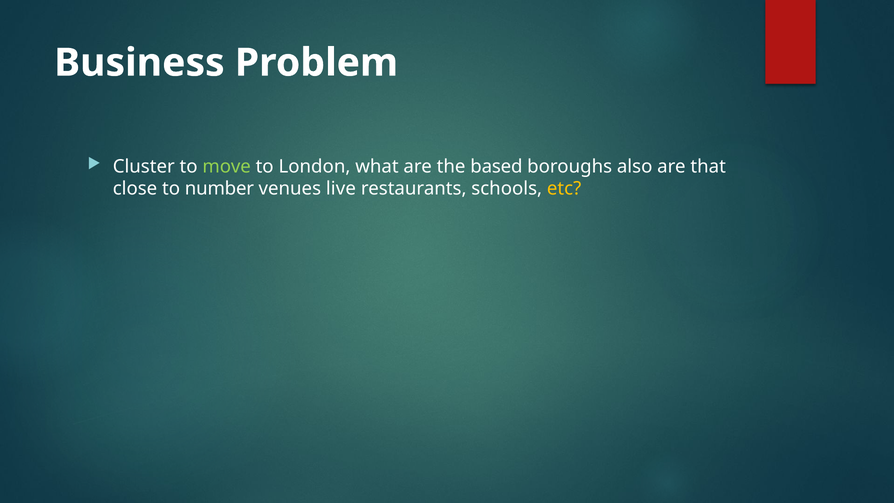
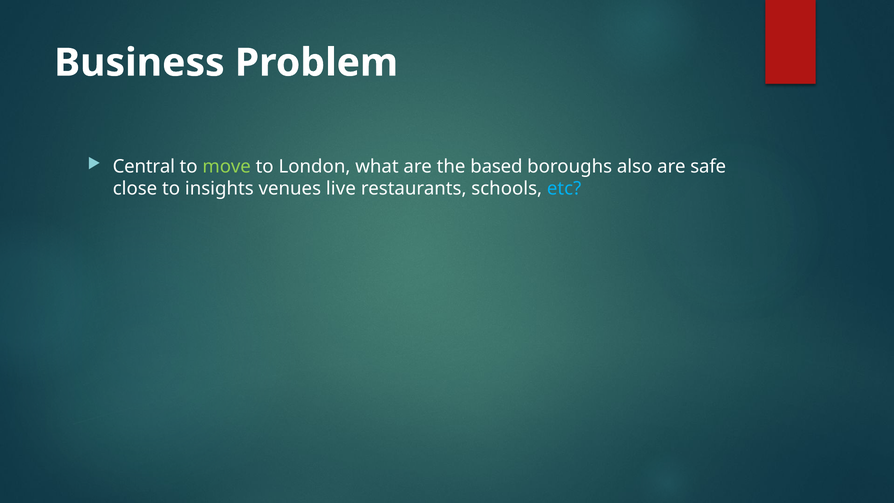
Cluster: Cluster -> Central
that: that -> safe
number: number -> insights
etc colour: yellow -> light blue
